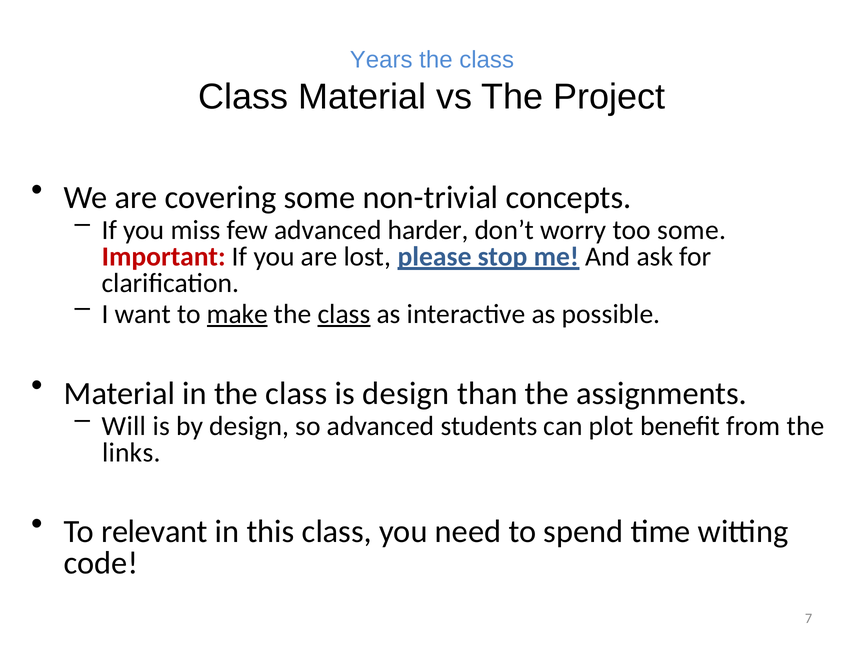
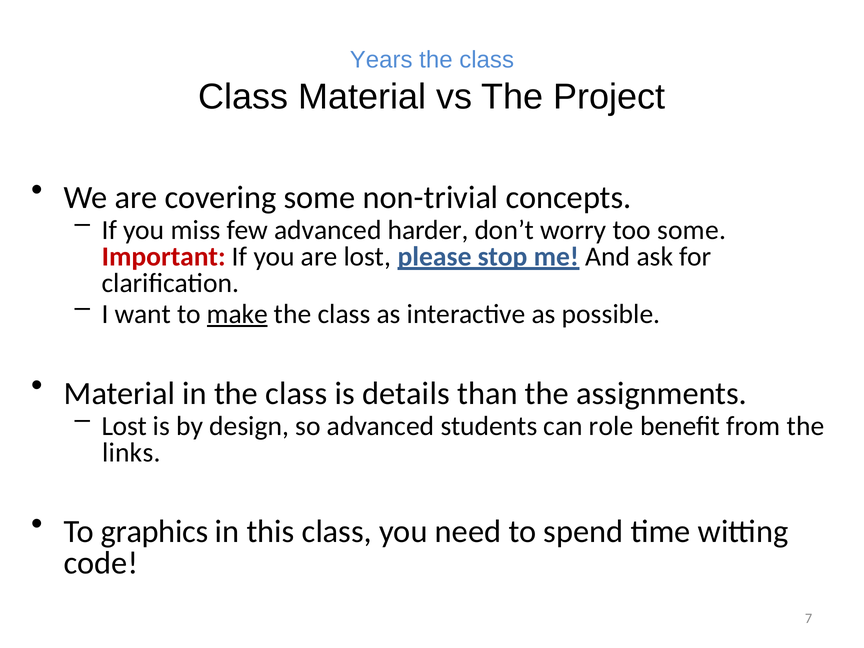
class at (344, 314) underline: present -> none
is design: design -> details
Will at (124, 426): Will -> Lost
plot: plot -> role
relevant: relevant -> graphics
